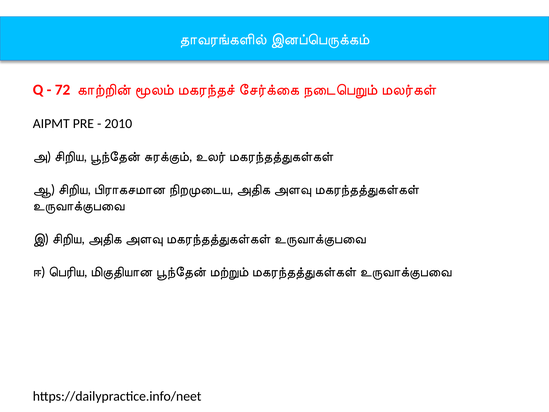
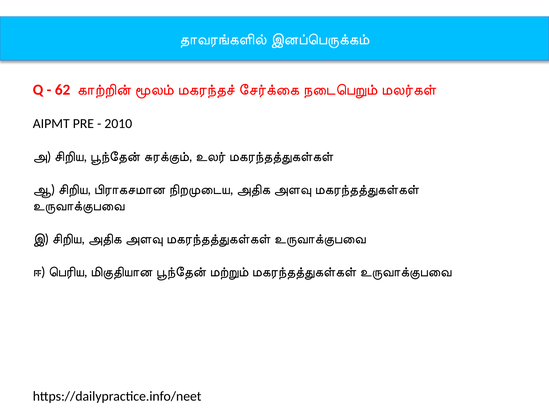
72: 72 -> 62
